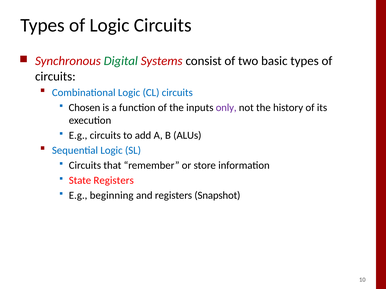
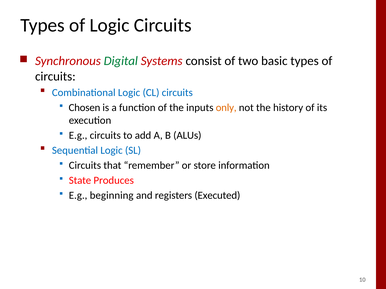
only colour: purple -> orange
State Registers: Registers -> Produces
Snapshot: Snapshot -> Executed
